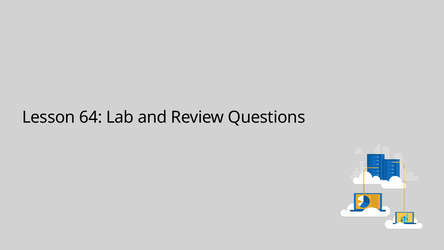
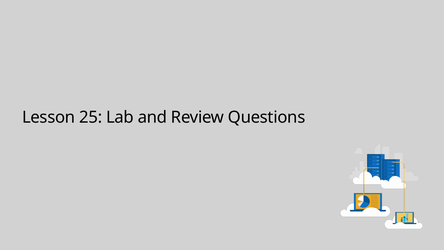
64: 64 -> 25
